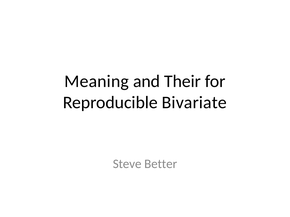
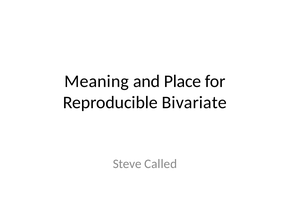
Their: Their -> Place
Better: Better -> Called
